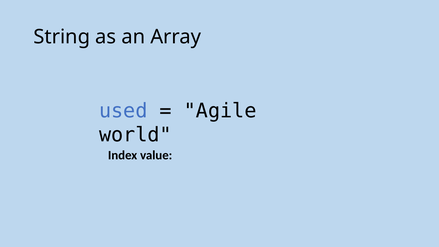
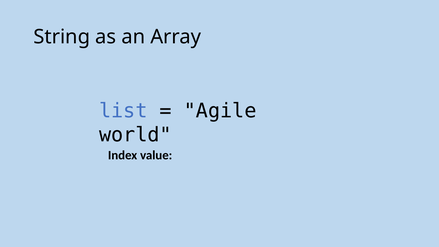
used: used -> list
